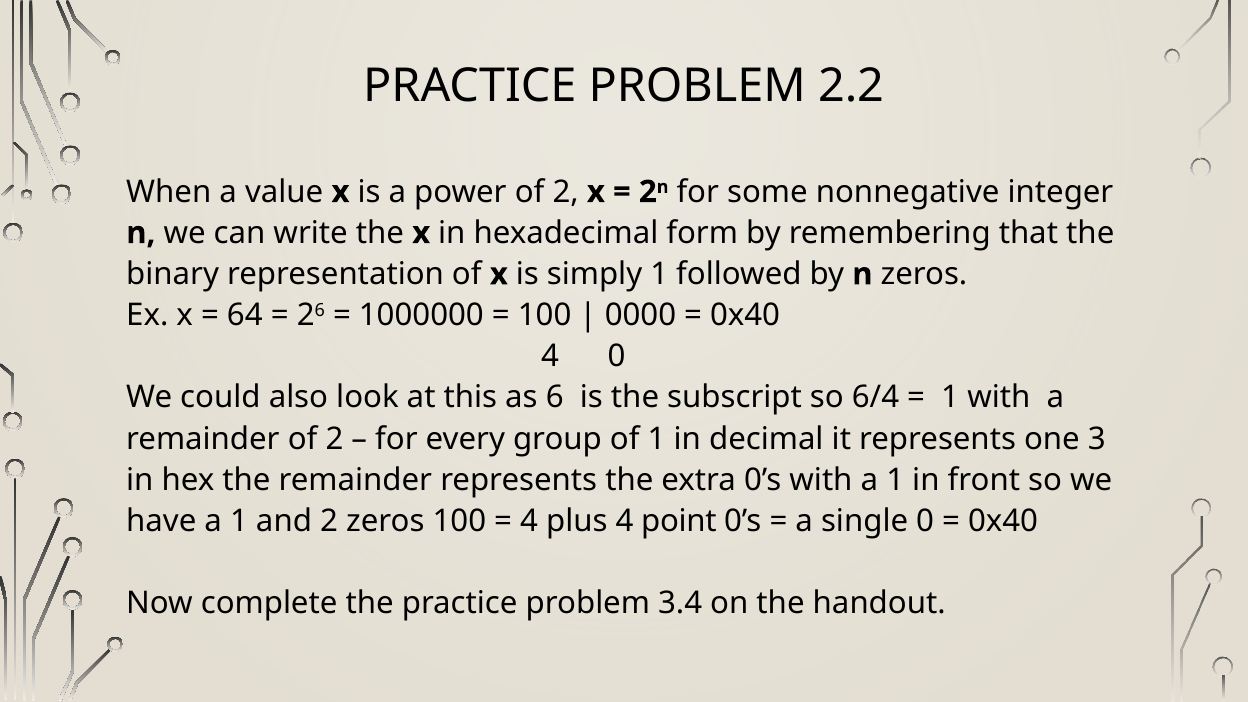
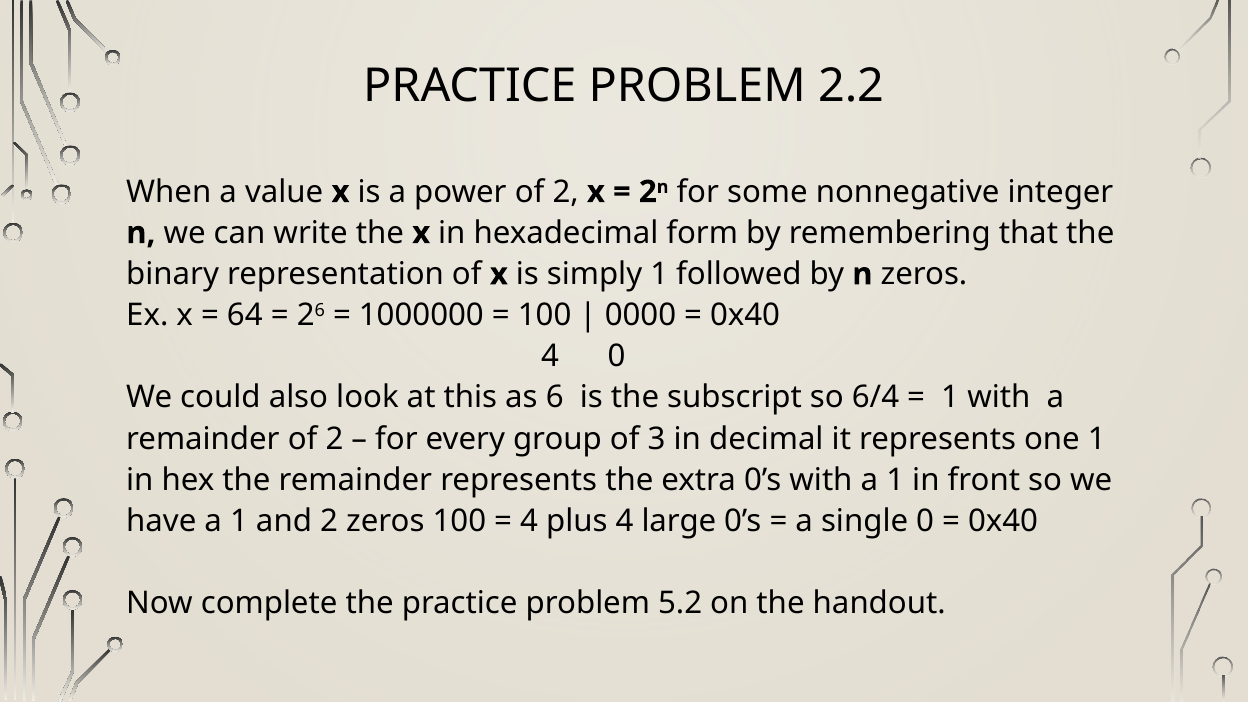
of 1: 1 -> 3
one 3: 3 -> 1
point: point -> large
3.4: 3.4 -> 5.2
